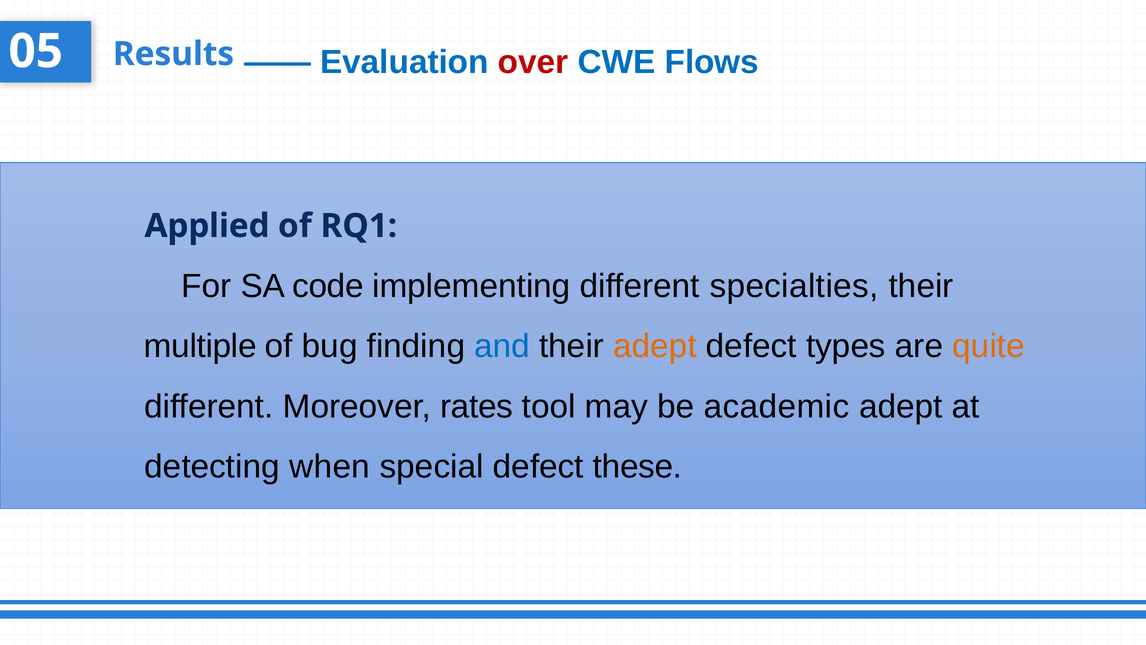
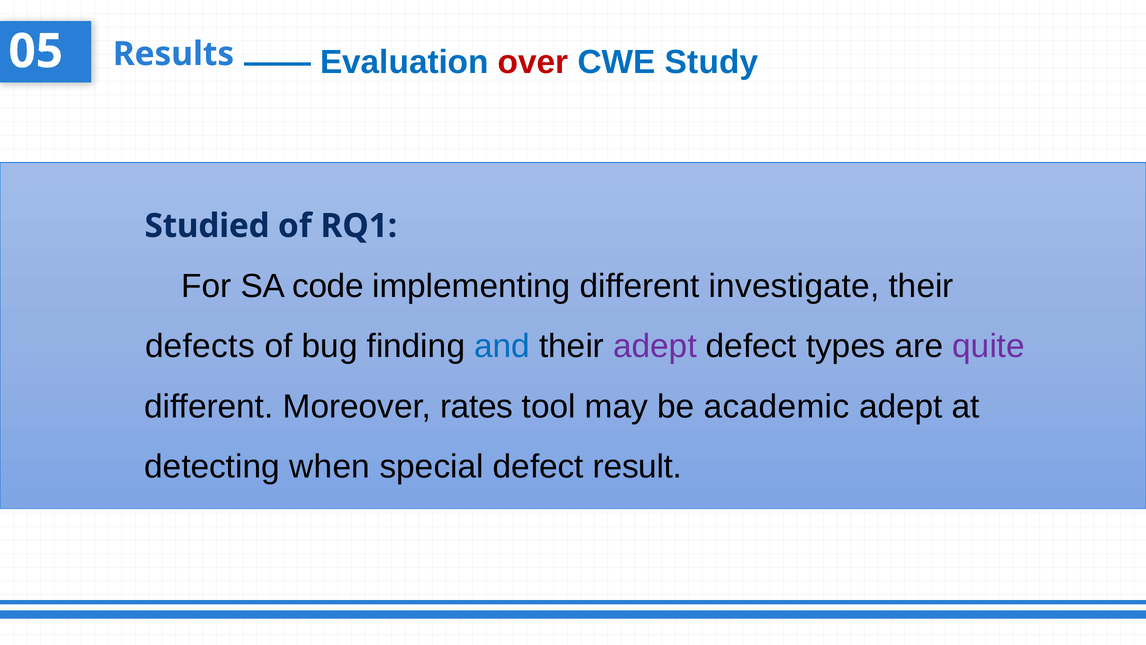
Flows: Flows -> Study
Applied: Applied -> Studied
specialties: specialties -> investigate
multiple: multiple -> defects
adept at (655, 346) colour: orange -> purple
quite colour: orange -> purple
these: these -> result
